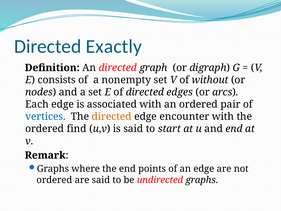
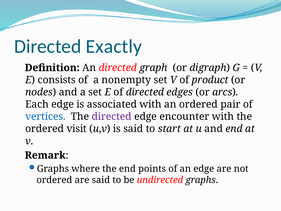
without: without -> product
directed at (112, 116) colour: orange -> purple
find: find -> visit
